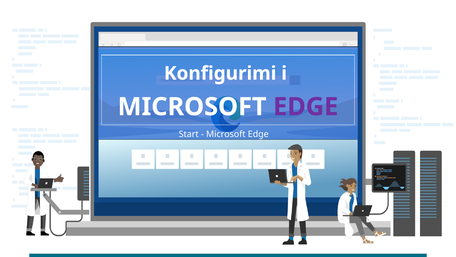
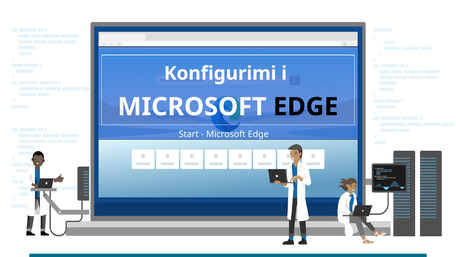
EDGE at (306, 107) colour: purple -> black
